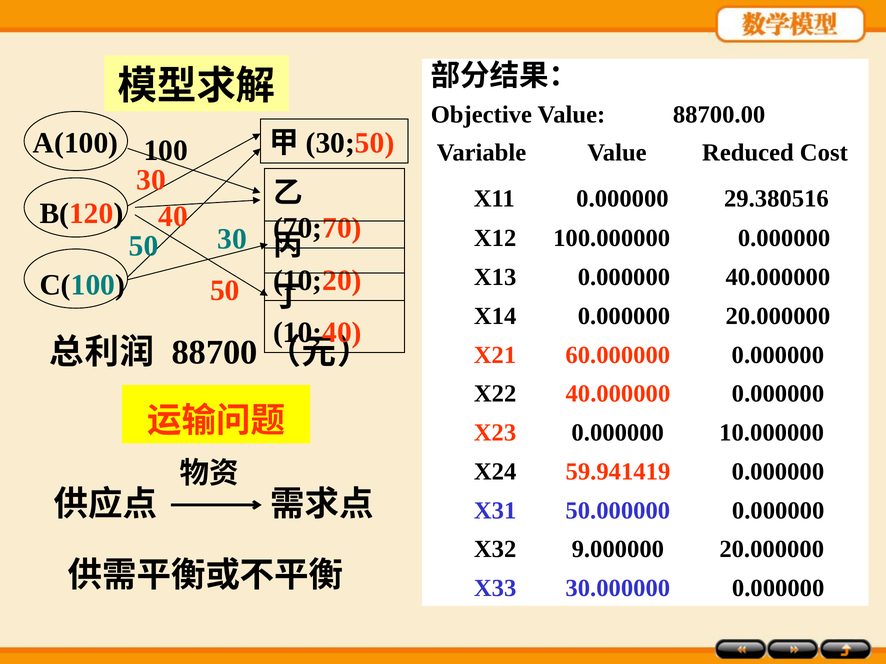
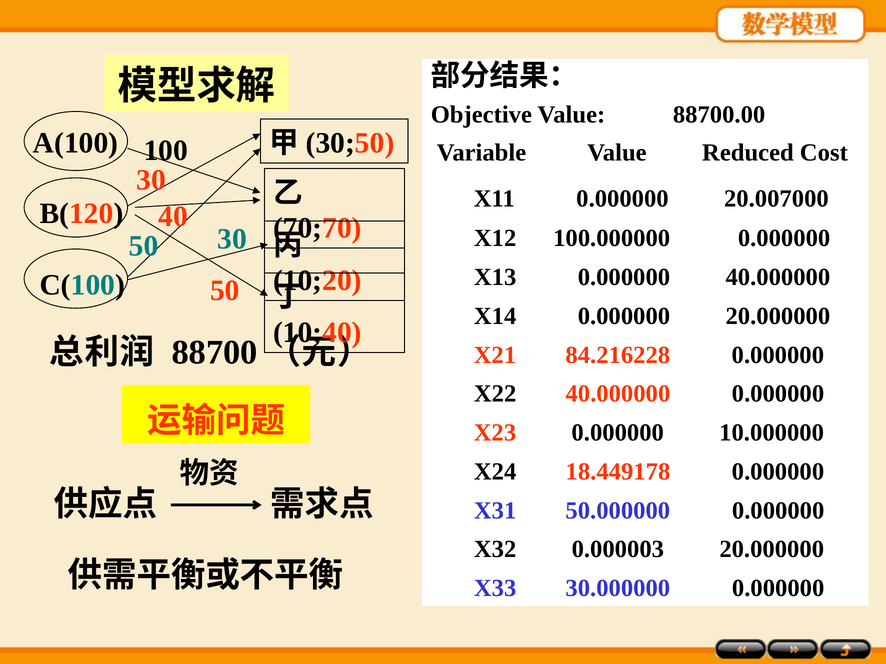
29.380516: 29.380516 -> 20.007000
60.000000: 60.000000 -> 84.216228
59.941419: 59.941419 -> 18.449178
9.000000: 9.000000 -> 0.000003
